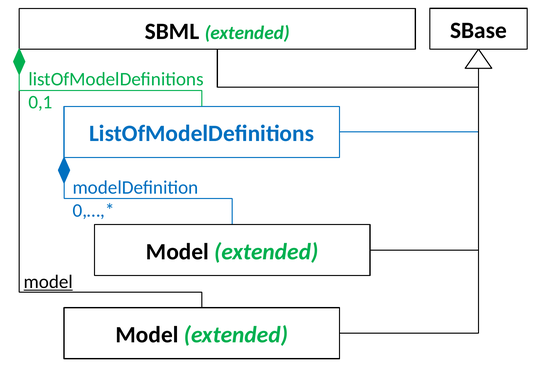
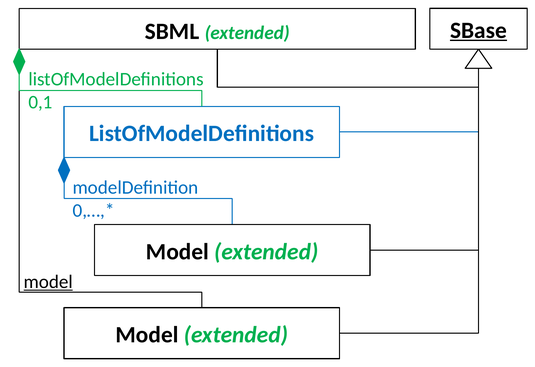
SBase underline: none -> present
